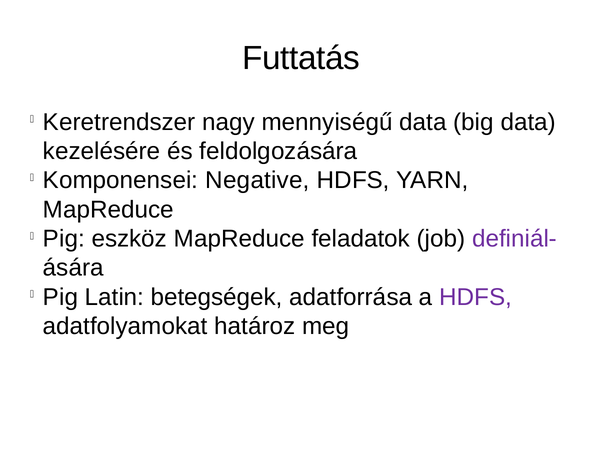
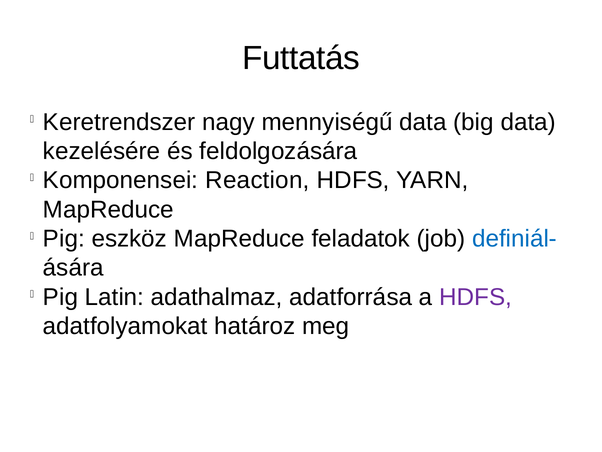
Negative: Negative -> Reaction
definiál- colour: purple -> blue
betegségek: betegségek -> adathalmaz
